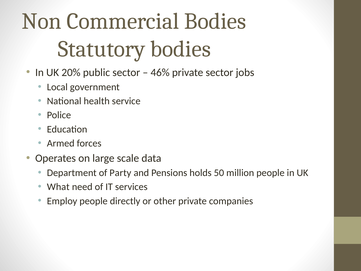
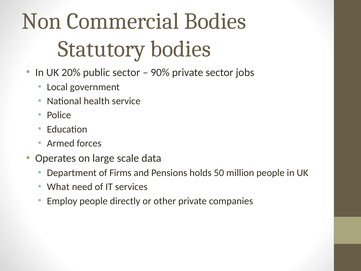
46%: 46% -> 90%
Party: Party -> Firms
